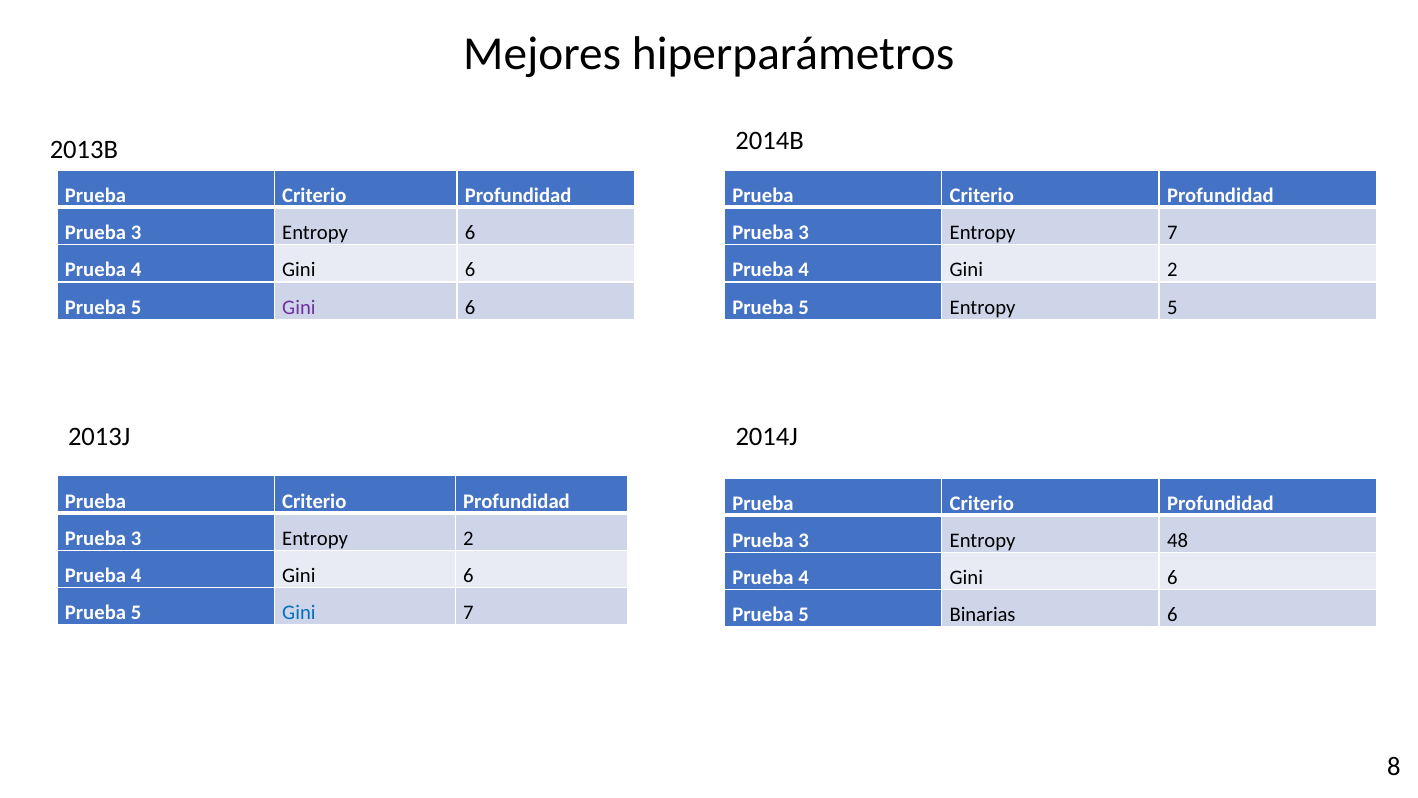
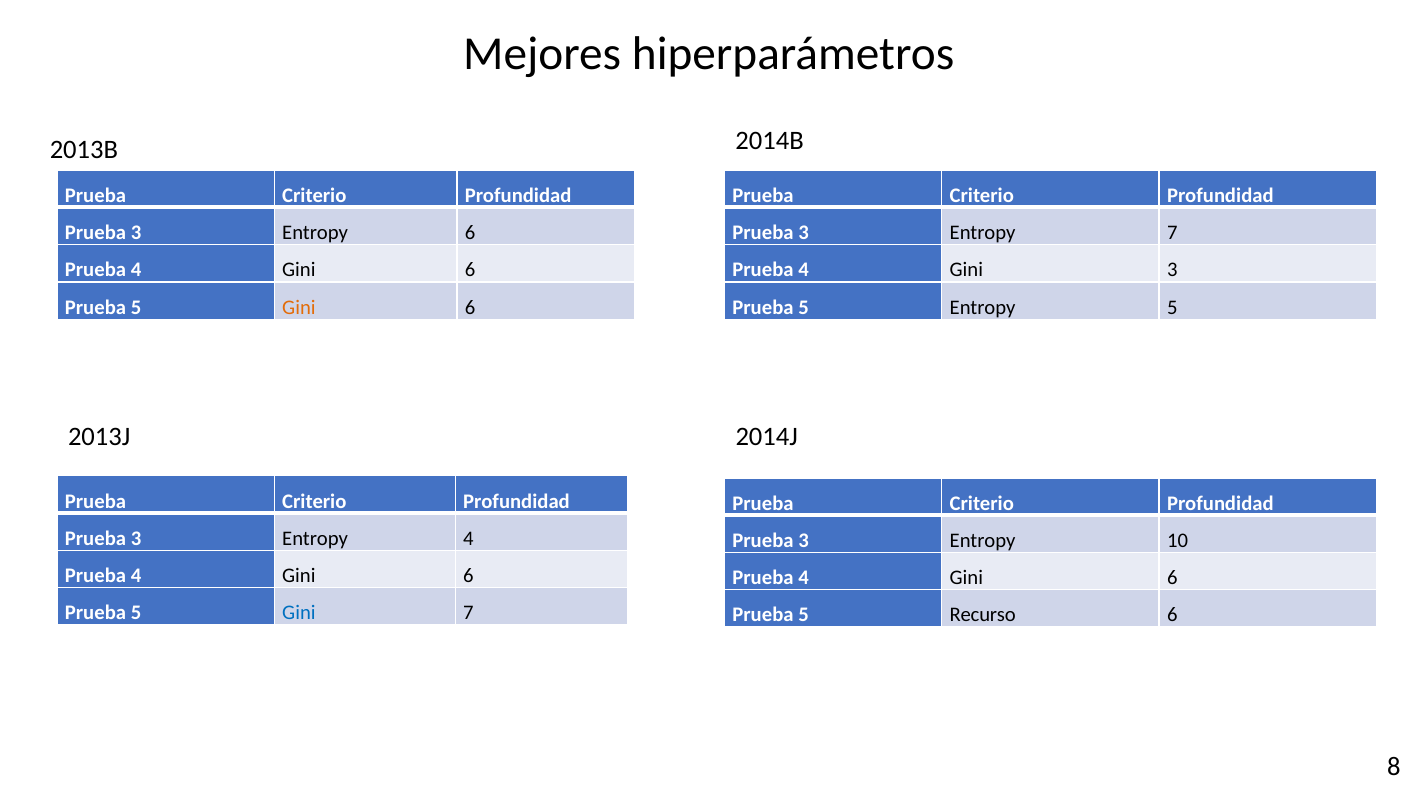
Gini 2: 2 -> 3
Gini at (299, 307) colour: purple -> orange
Entropy 2: 2 -> 4
48: 48 -> 10
Binarias: Binarias -> Recurso
